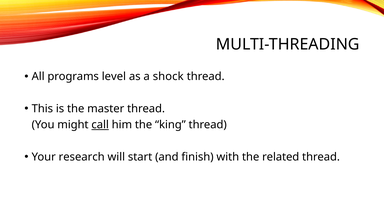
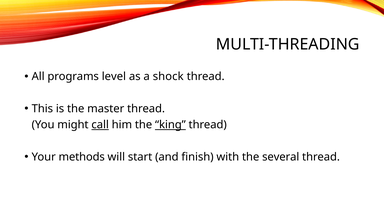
king underline: none -> present
research: research -> methods
related: related -> several
